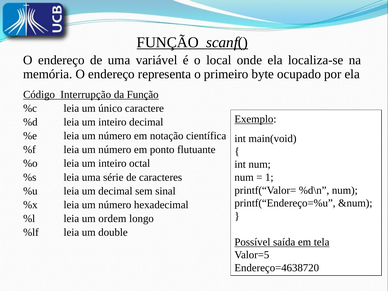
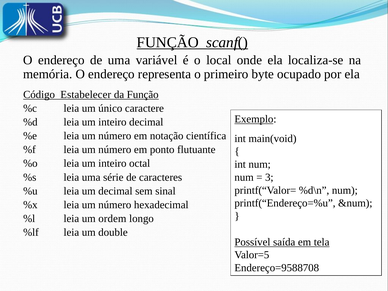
Interrupção: Interrupção -> Estabelecer
1: 1 -> 3
Endereço=4638720: Endereço=4638720 -> Endereço=9588708
